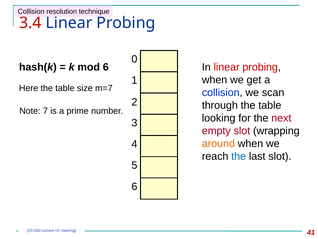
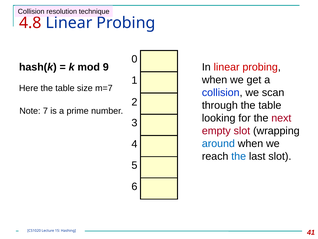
3.4: 3.4 -> 4.8
mod 6: 6 -> 9
around colour: orange -> blue
